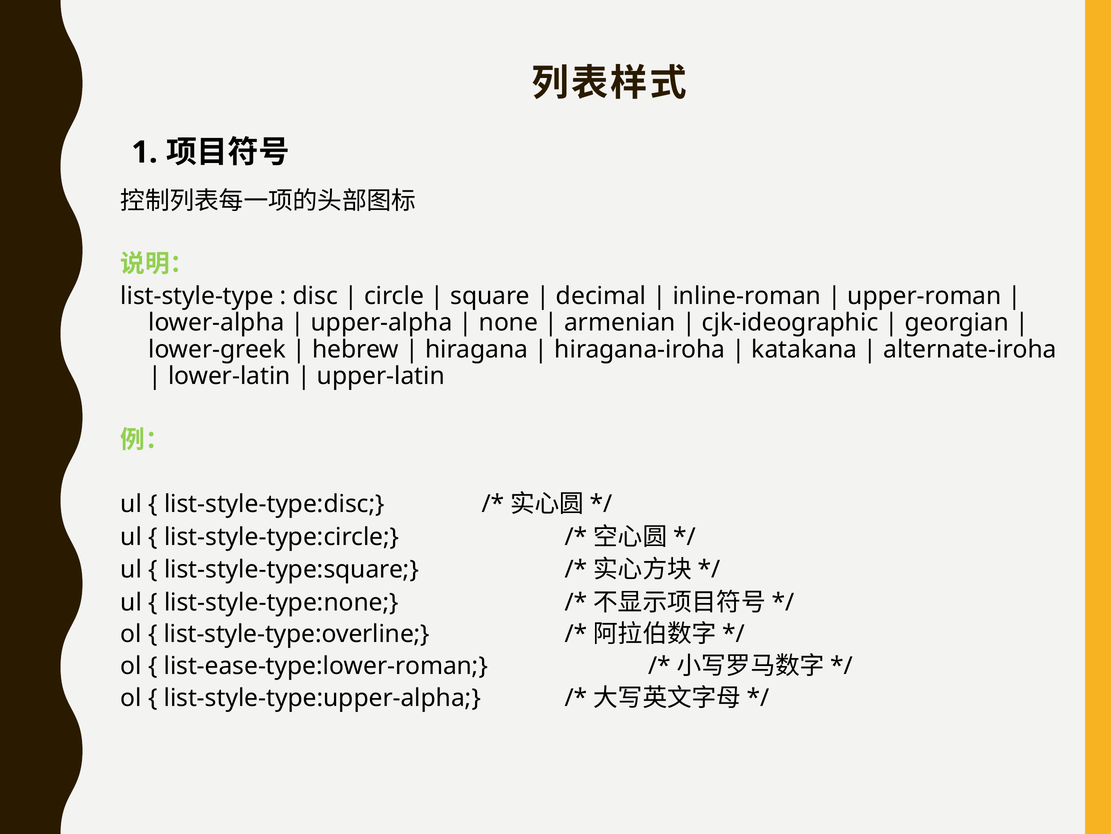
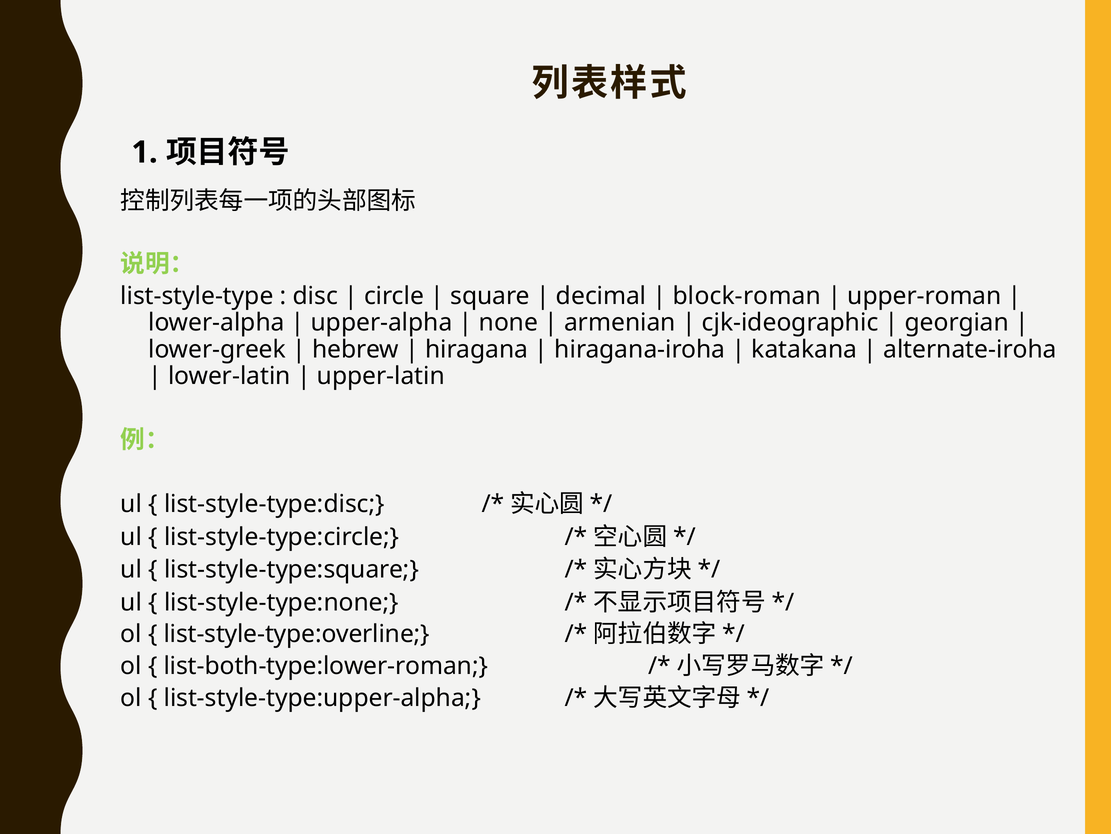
inline-roman: inline-roman -> block-roman
list-ease-type:lower-roman: list-ease-type:lower-roman -> list-both-type:lower-roman
